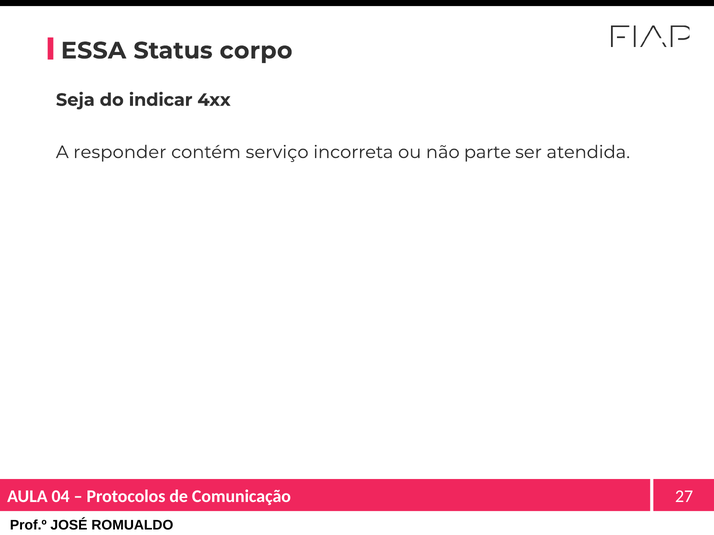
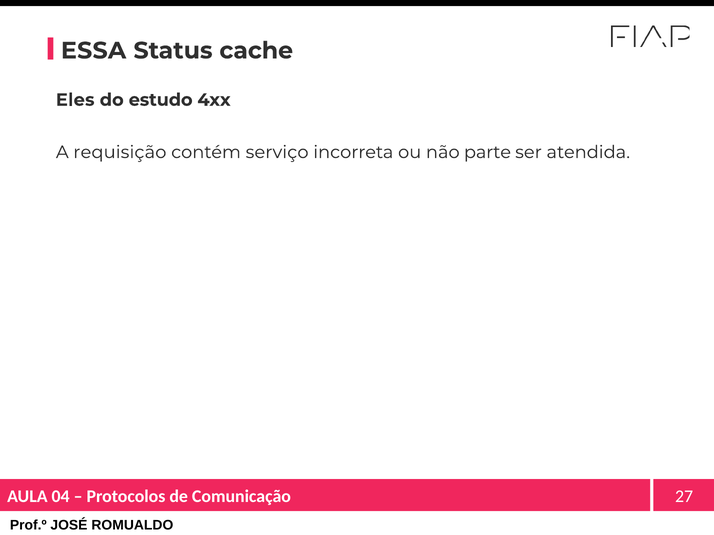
corpo: corpo -> cache
Seja: Seja -> Eles
indicar: indicar -> estudo
responder: responder -> requisição
